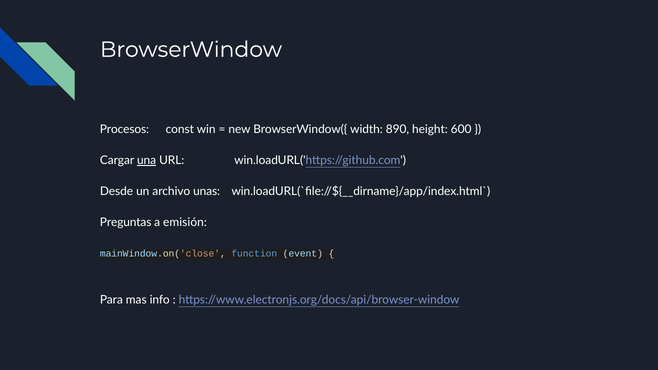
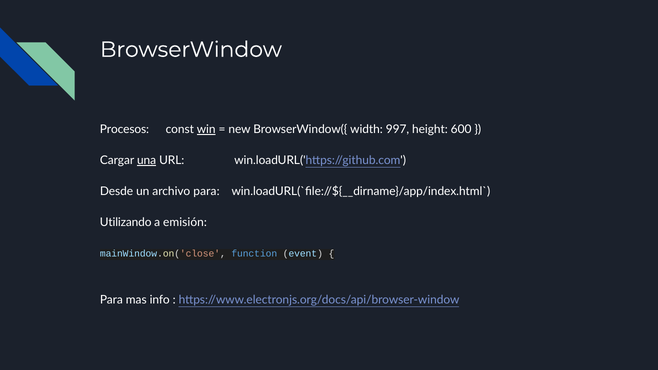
win underline: none -> present
890: 890 -> 997
archivo unas: unas -> para
Preguntas: Preguntas -> Utilizando
